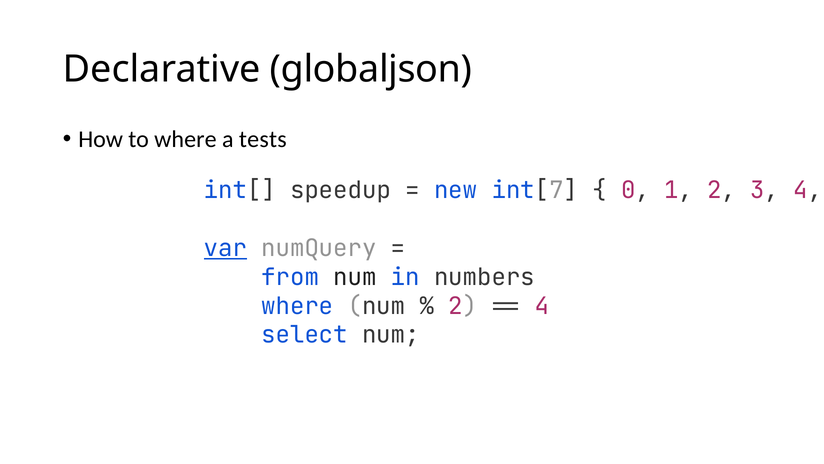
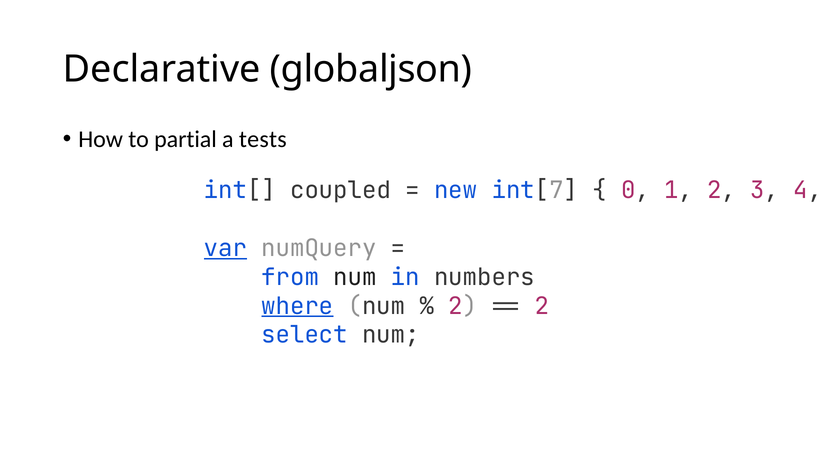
to where: where -> partial
speedup: speedup -> coupled
where at (297, 306) underline: none -> present
4 at (542, 306): 4 -> 2
